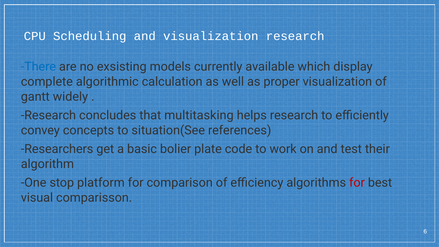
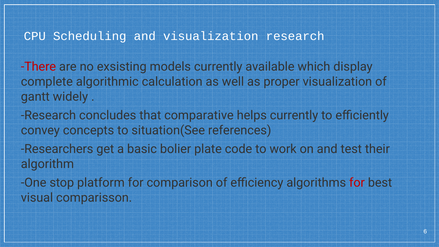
There colour: blue -> red
multitasking: multitasking -> comparative
helps research: research -> currently
